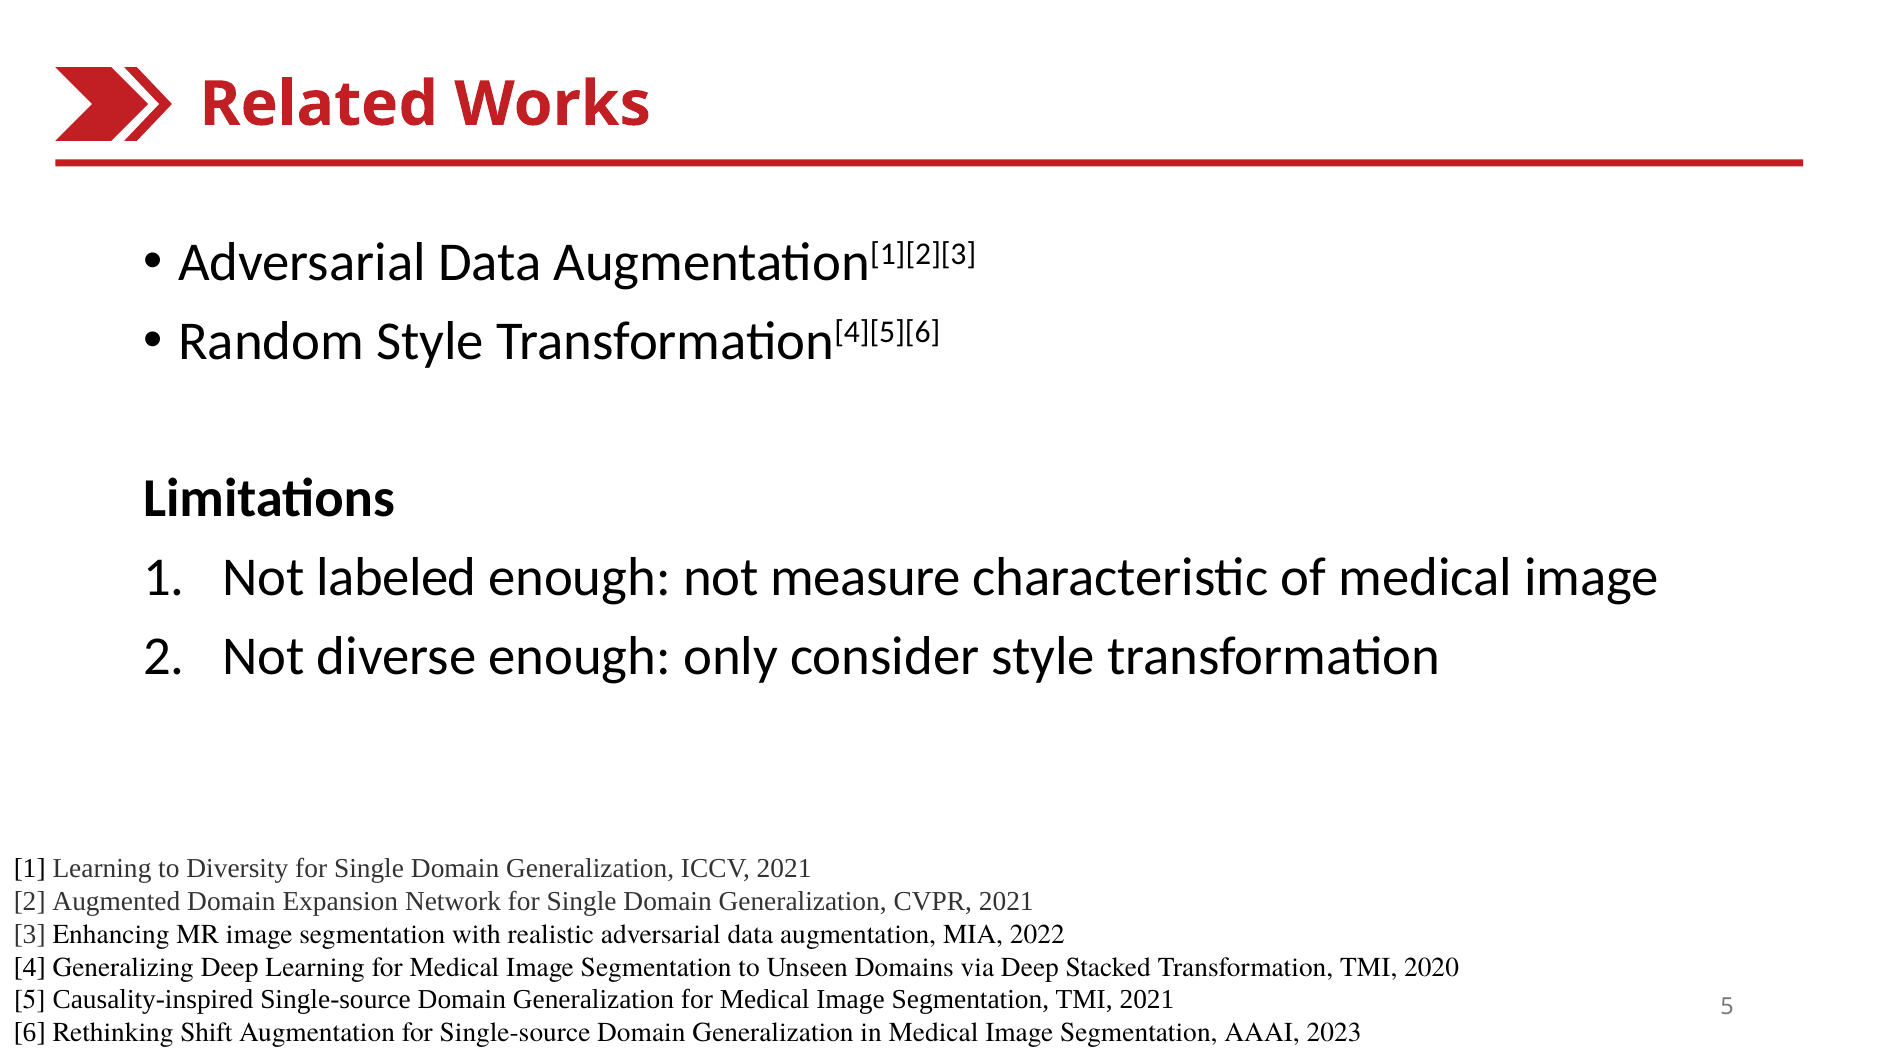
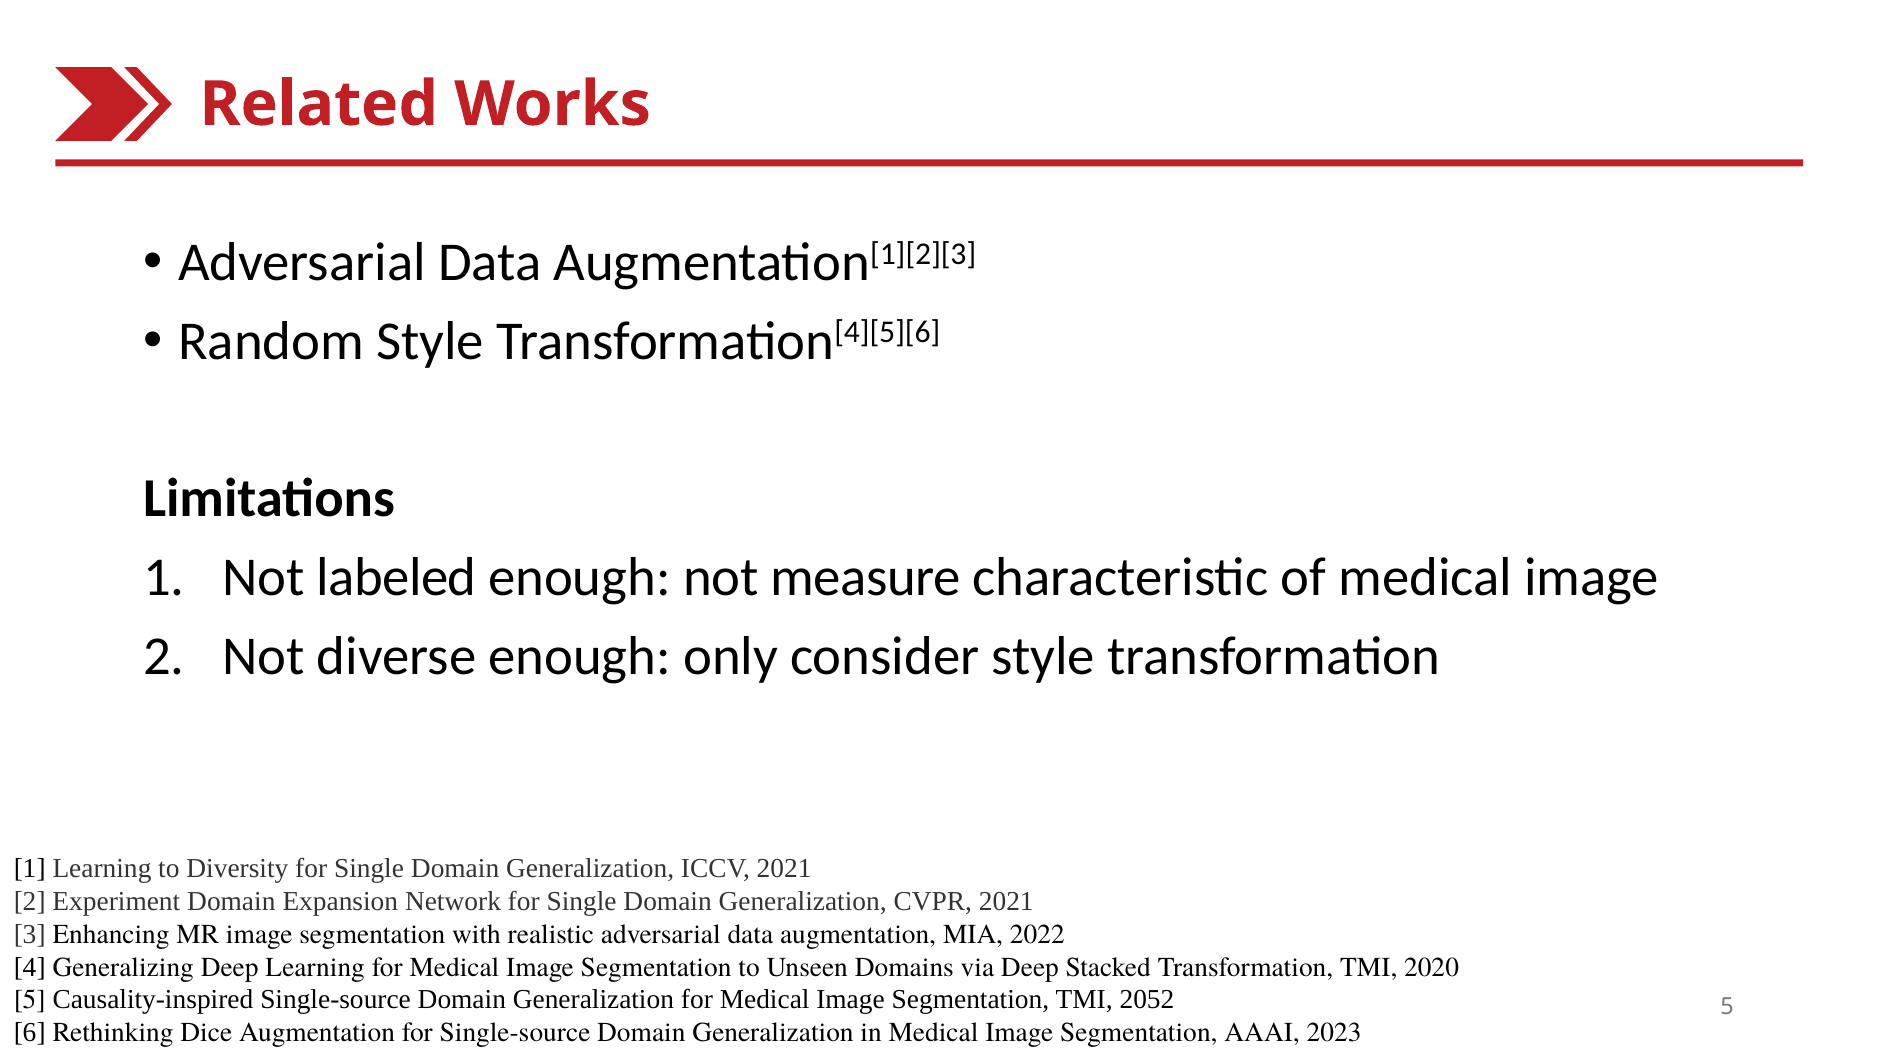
Augmented: Augmented -> Experiment
TMI 2021: 2021 -> 2052
Shift: Shift -> Dice
